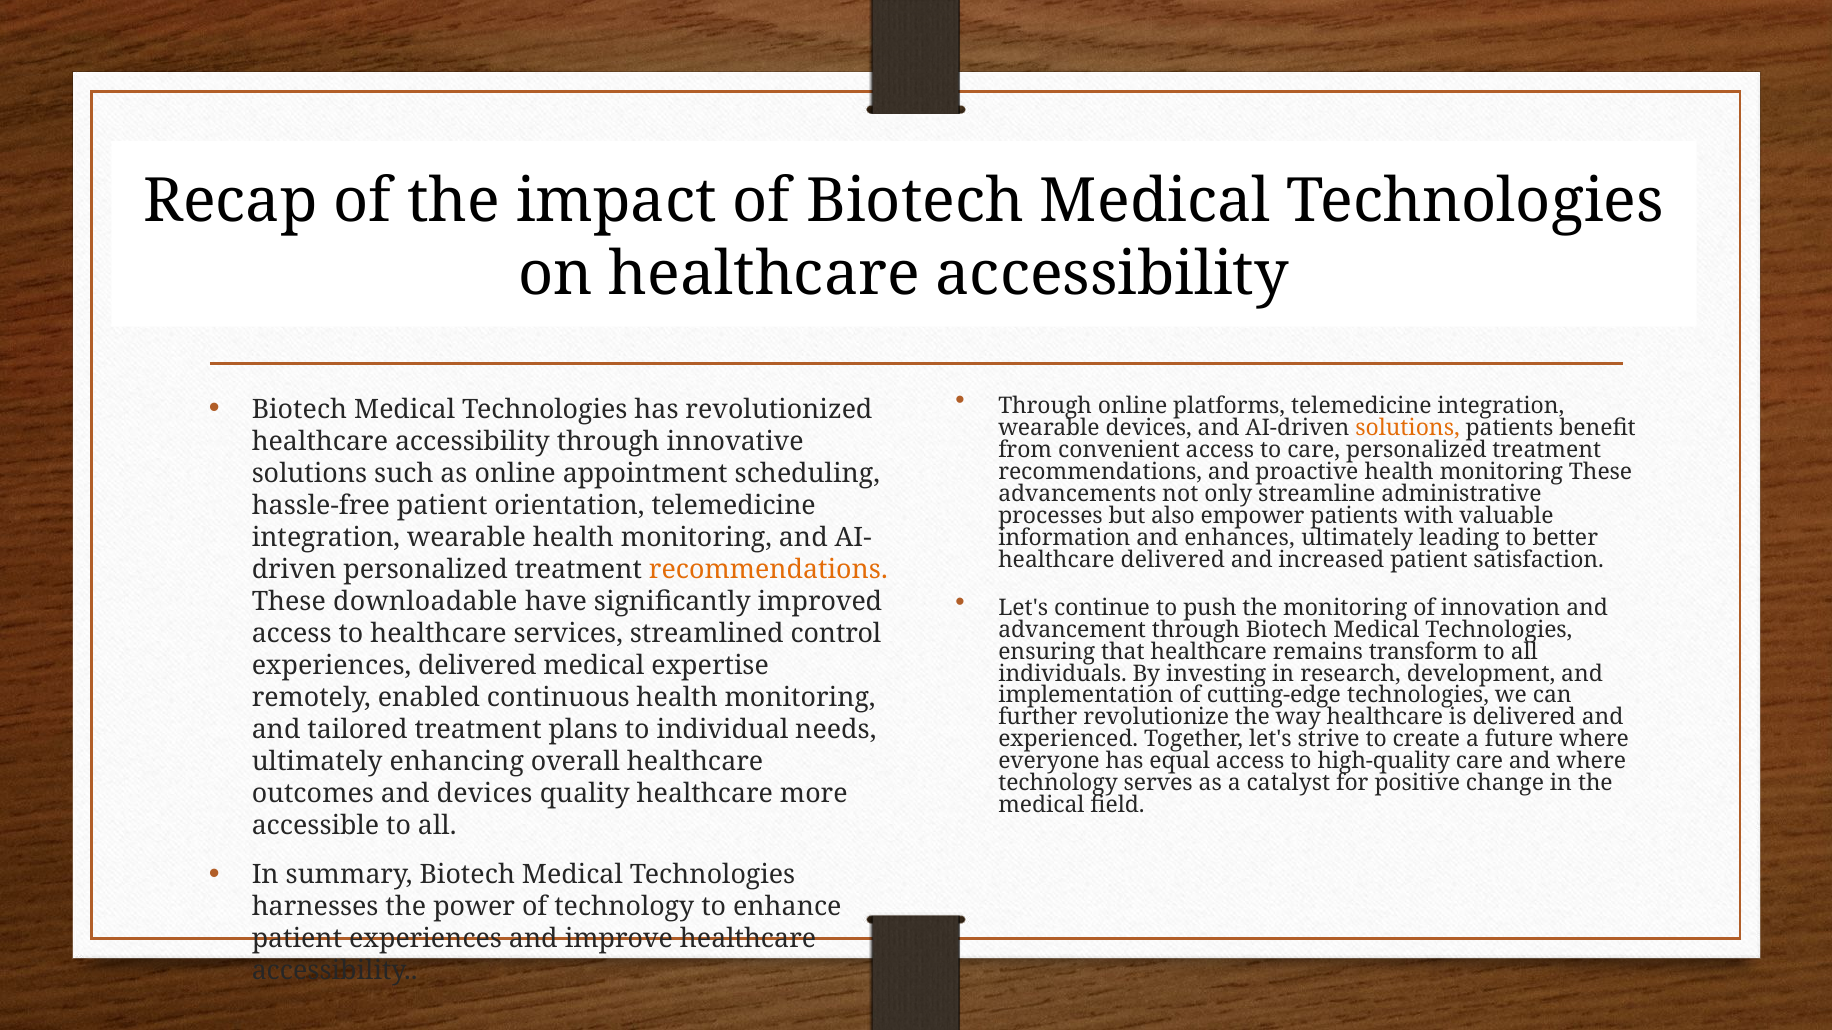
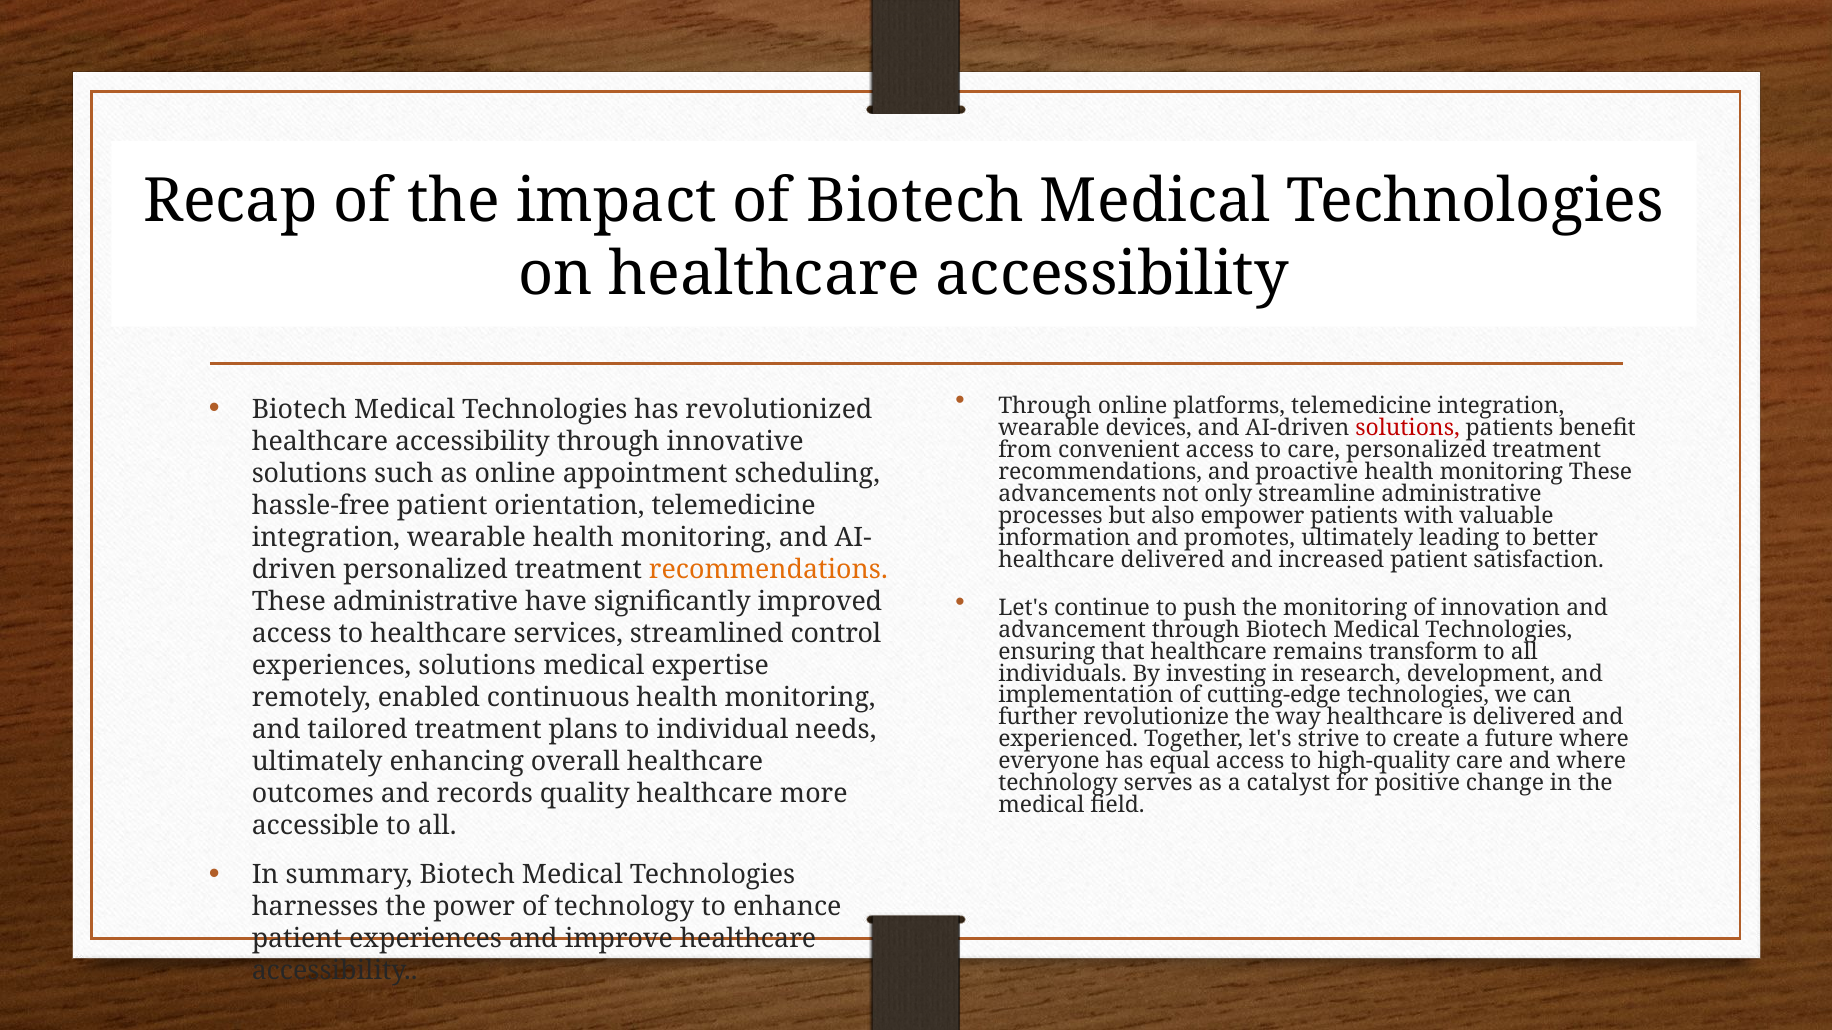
solutions at (1408, 428) colour: orange -> red
enhances: enhances -> promotes
These downloadable: downloadable -> administrative
experiences delivered: delivered -> solutions
and devices: devices -> records
